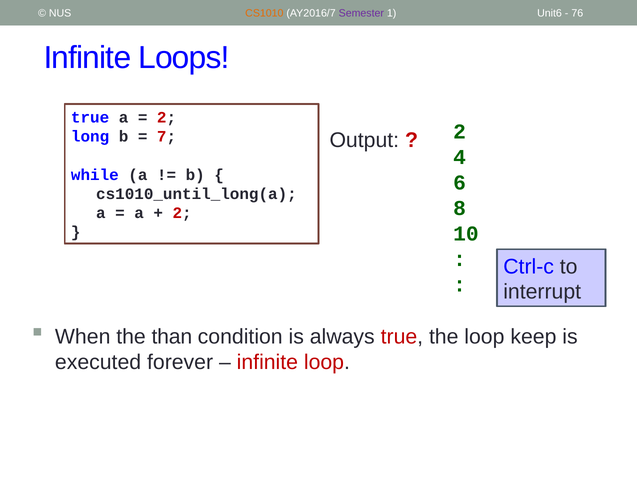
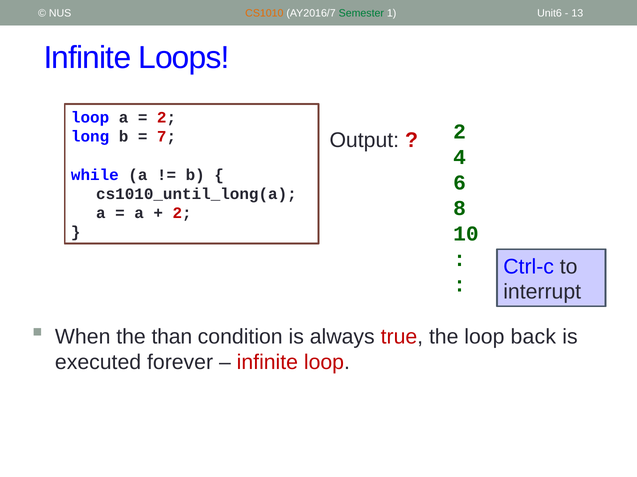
Semester colour: purple -> green
76: 76 -> 13
true at (90, 118): true -> loop
keep: keep -> back
